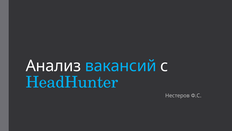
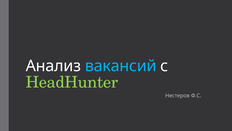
HeadHunter colour: light blue -> light green
